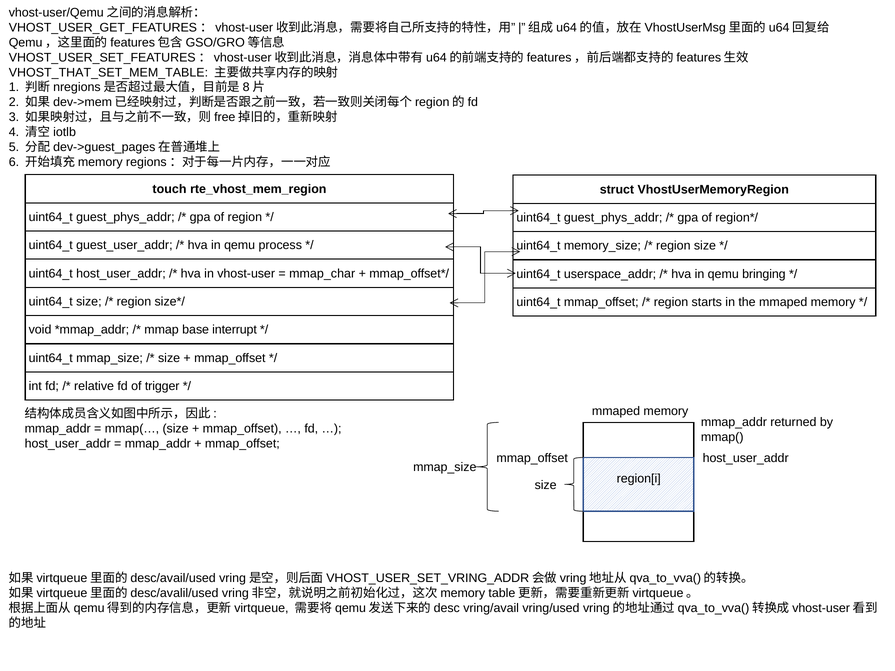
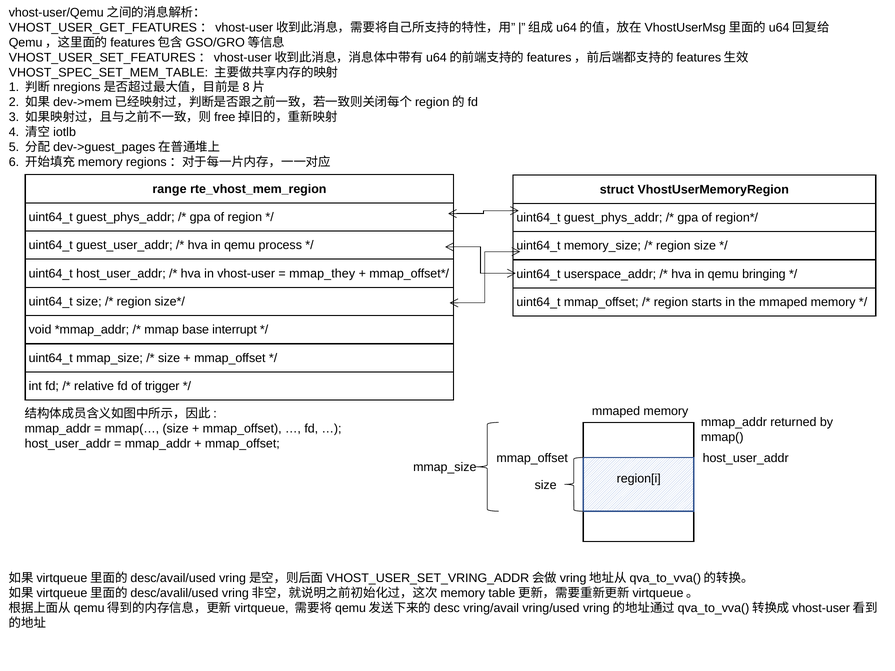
VHOST_THAT_SET_MEM_TABLE: VHOST_THAT_SET_MEM_TABLE -> VHOST_SPEC_SET_MEM_TABLE
touch: touch -> range
mmap_char: mmap_char -> mmap_they
